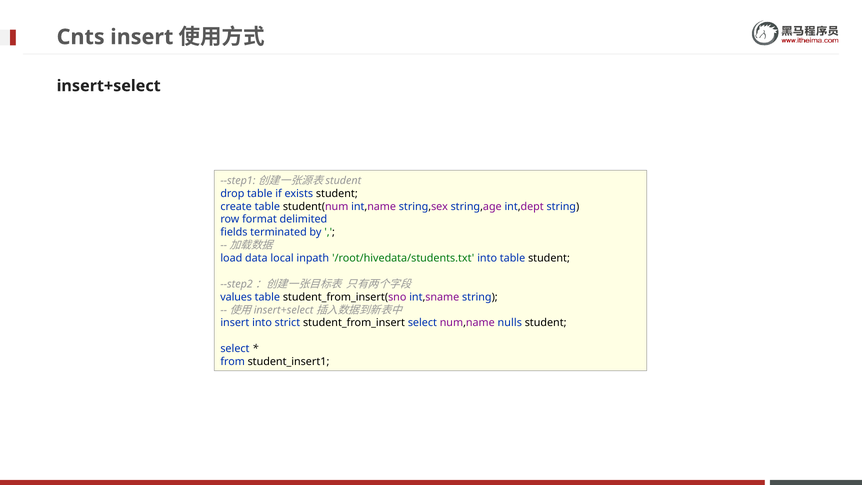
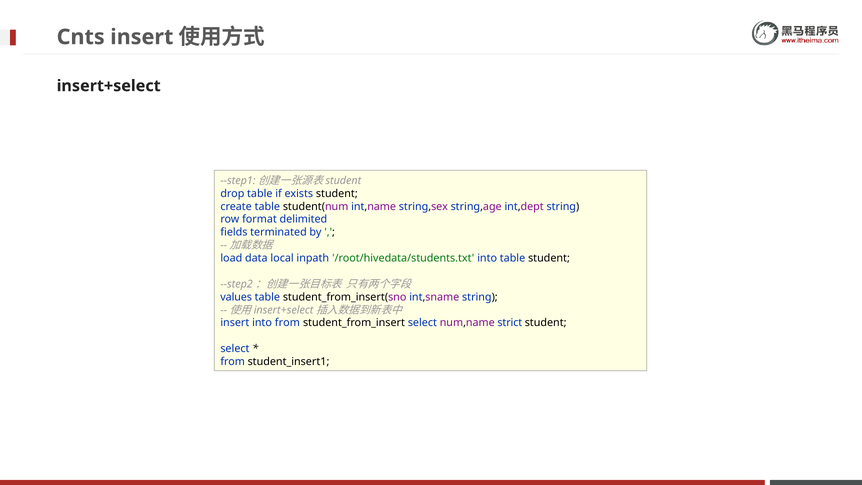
into strict: strict -> from
nulls: nulls -> strict
